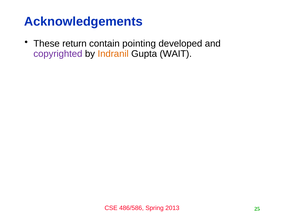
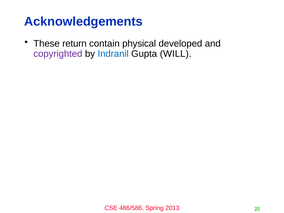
pointing: pointing -> physical
Indranil colour: orange -> blue
WAIT: WAIT -> WILL
